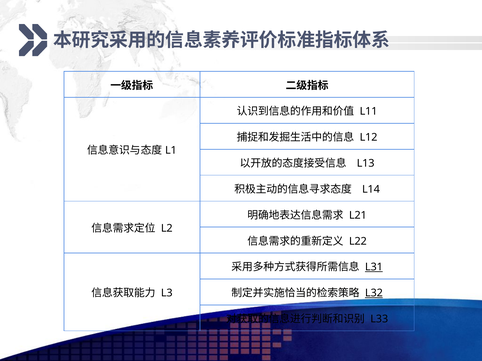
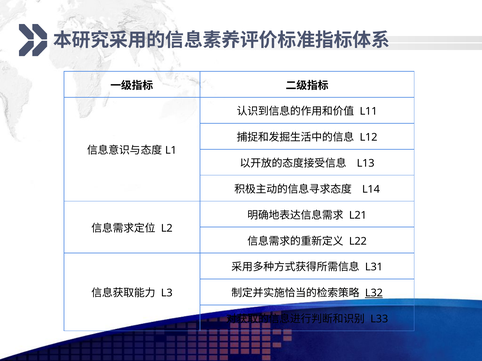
L31 underline: present -> none
